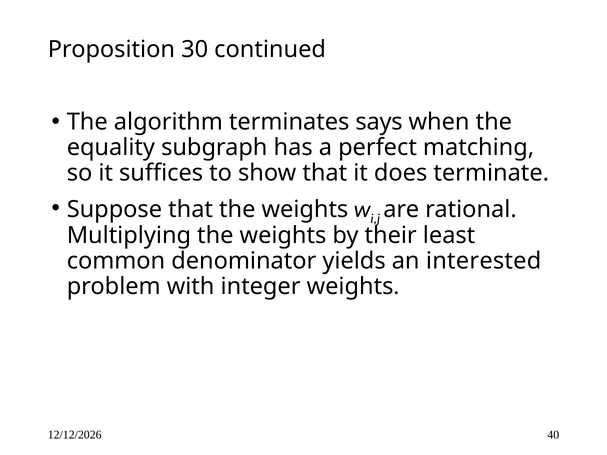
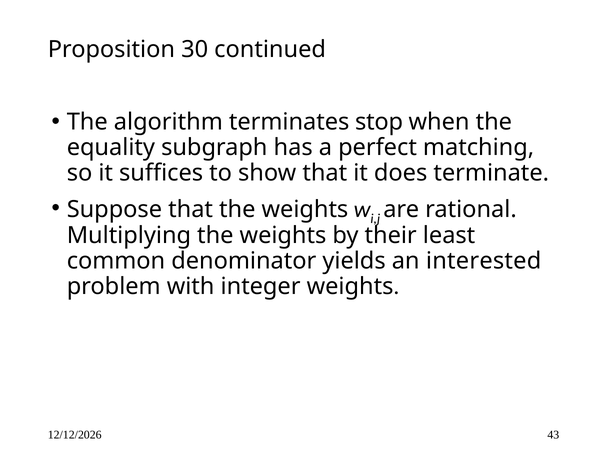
says: says -> stop
40: 40 -> 43
